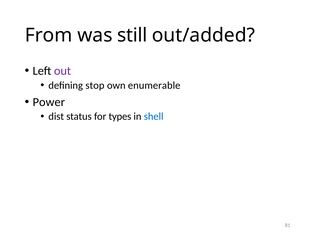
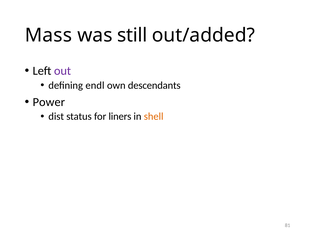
From: From -> Mass
stop: stop -> endl
enumerable: enumerable -> descendants
types: types -> liners
shell colour: blue -> orange
